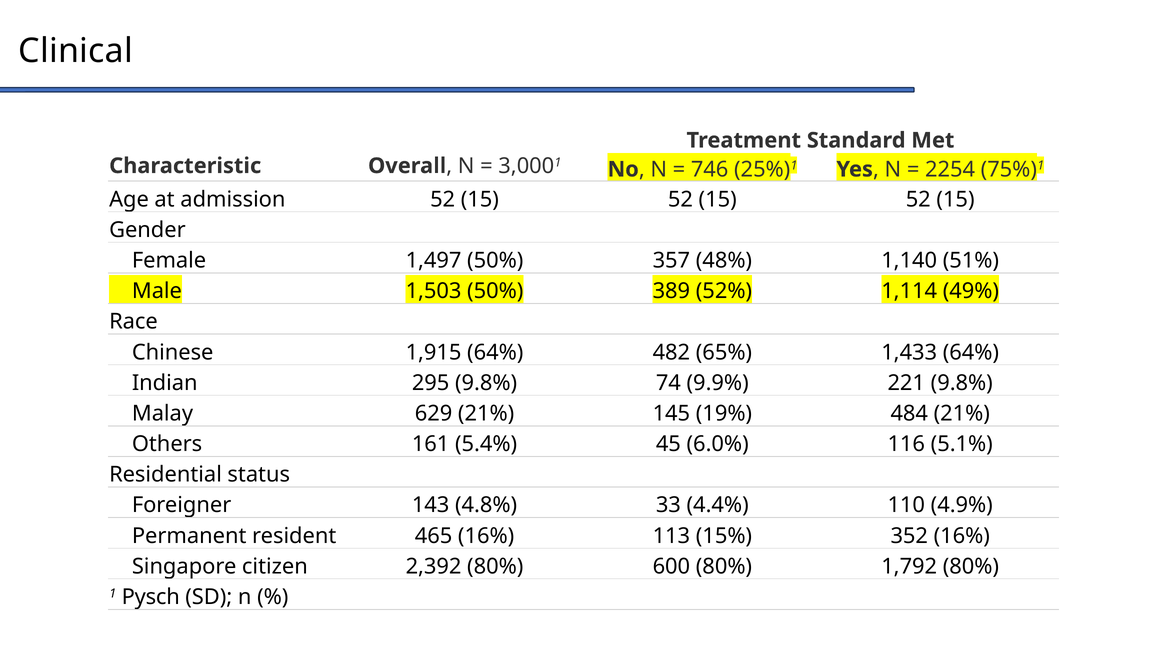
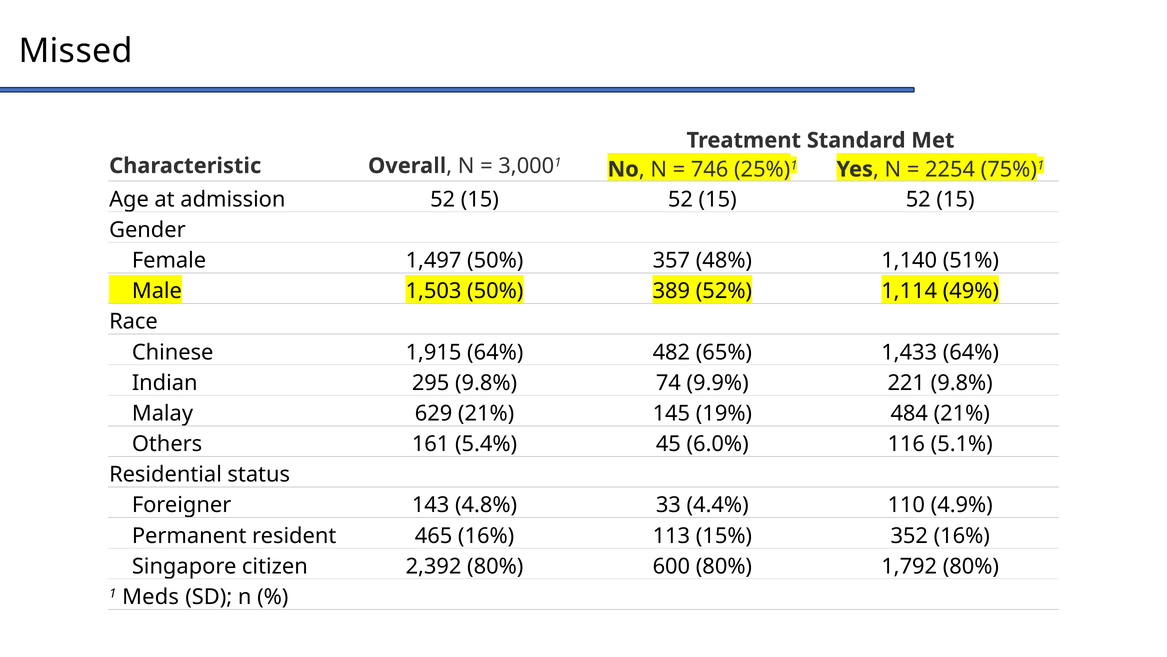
Clinical: Clinical -> Missed
Pysch: Pysch -> Meds
